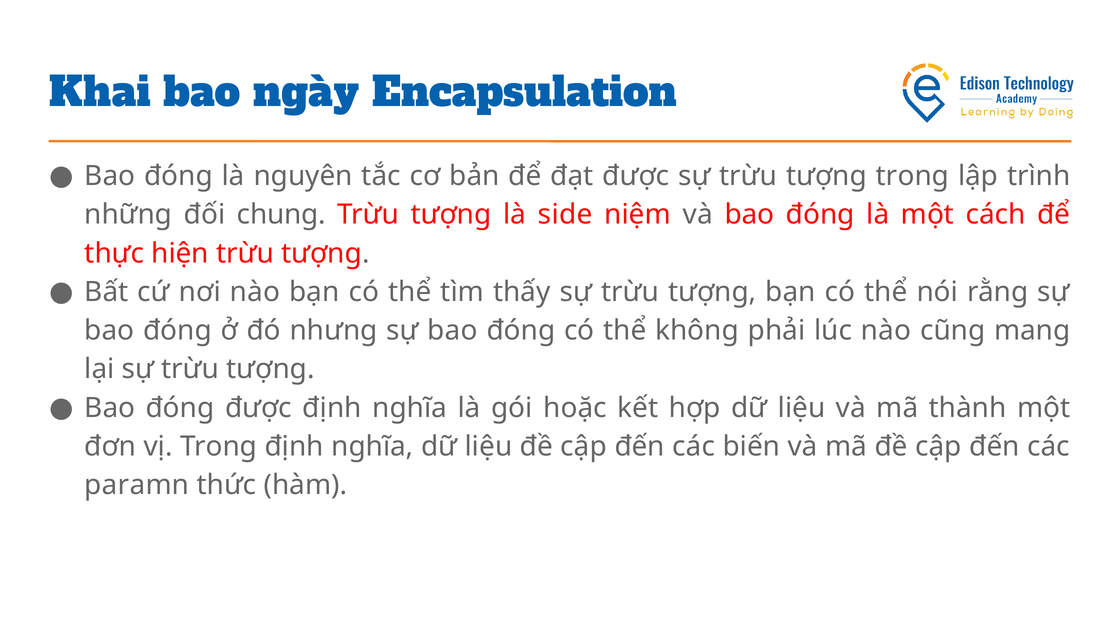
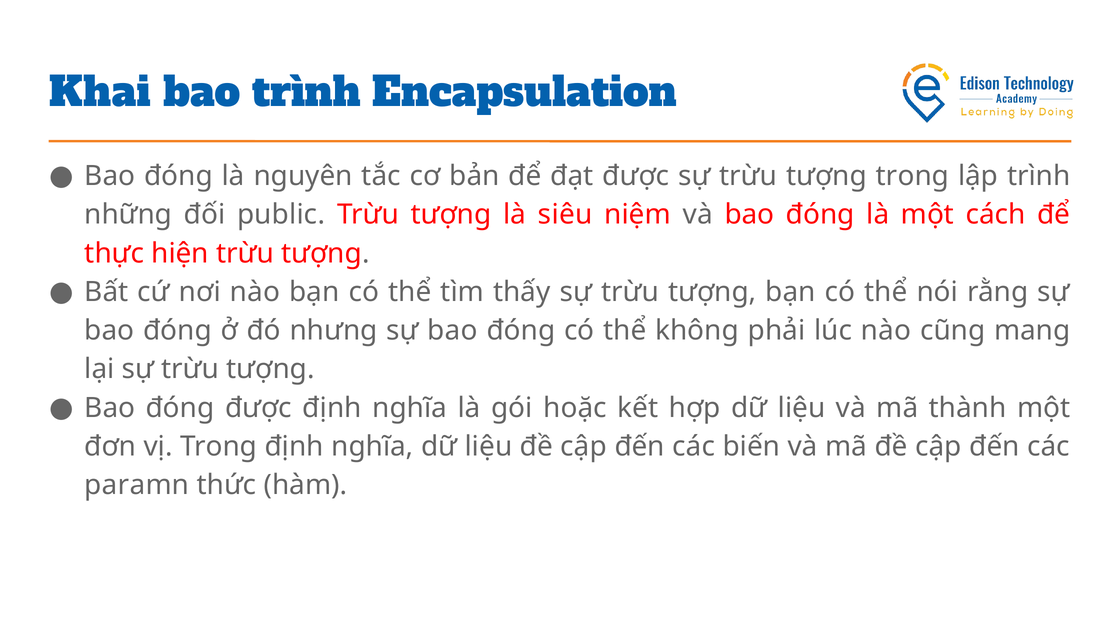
bao ngày: ngày -> trình
chung: chung -> public
side: side -> siêu
